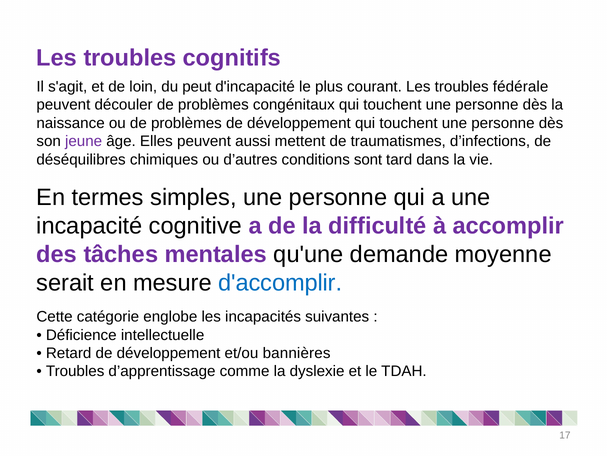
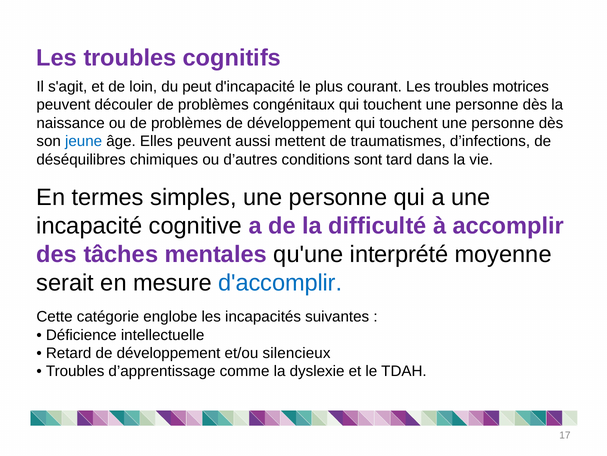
fédérale: fédérale -> motrices
jeune colour: purple -> blue
demande: demande -> interprété
bannières: bannières -> silencieux
